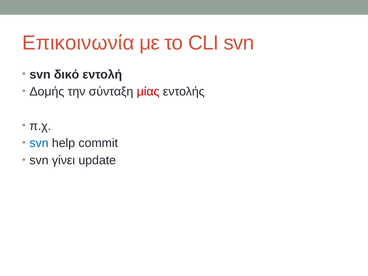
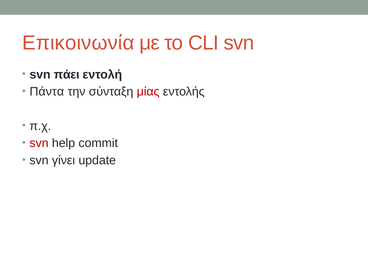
δικό: δικό -> πάει
Δομής: Δομής -> Πάντα
svn at (39, 143) colour: blue -> red
